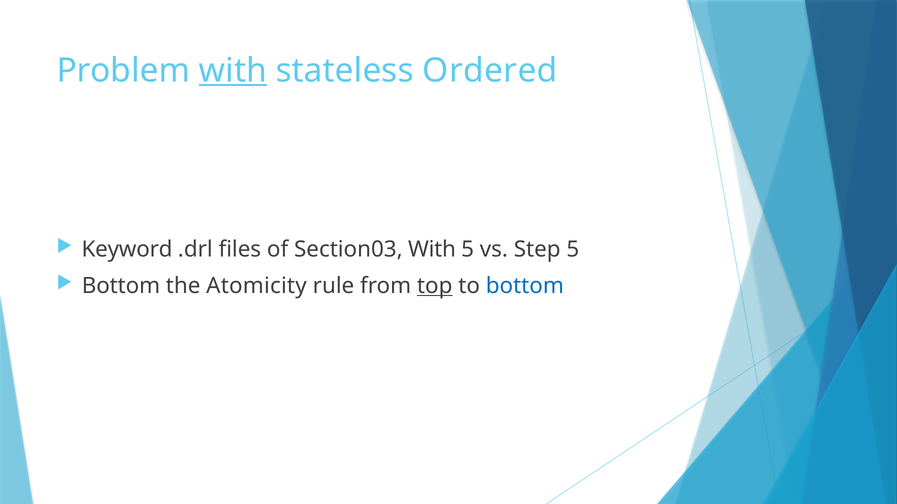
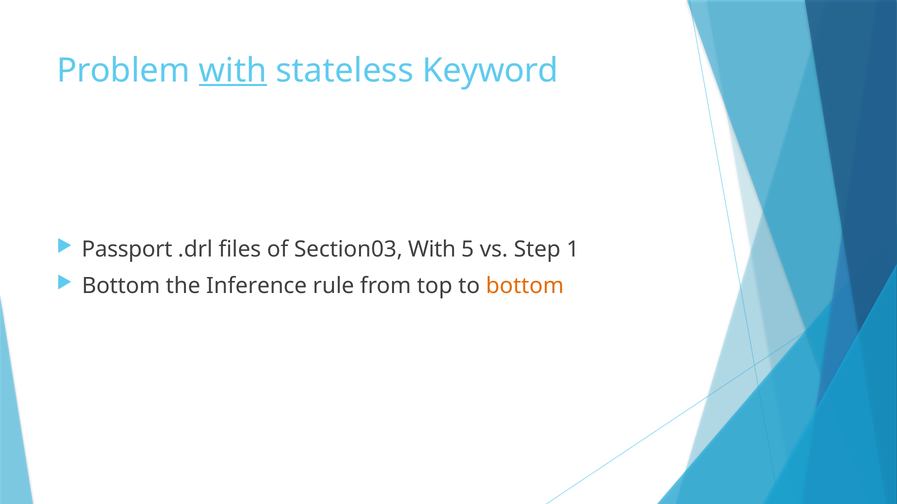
Ordered: Ordered -> Keyword
Keyword: Keyword -> Passport
Step 5: 5 -> 1
Atomicity: Atomicity -> Inference
top underline: present -> none
bottom at (525, 286) colour: blue -> orange
